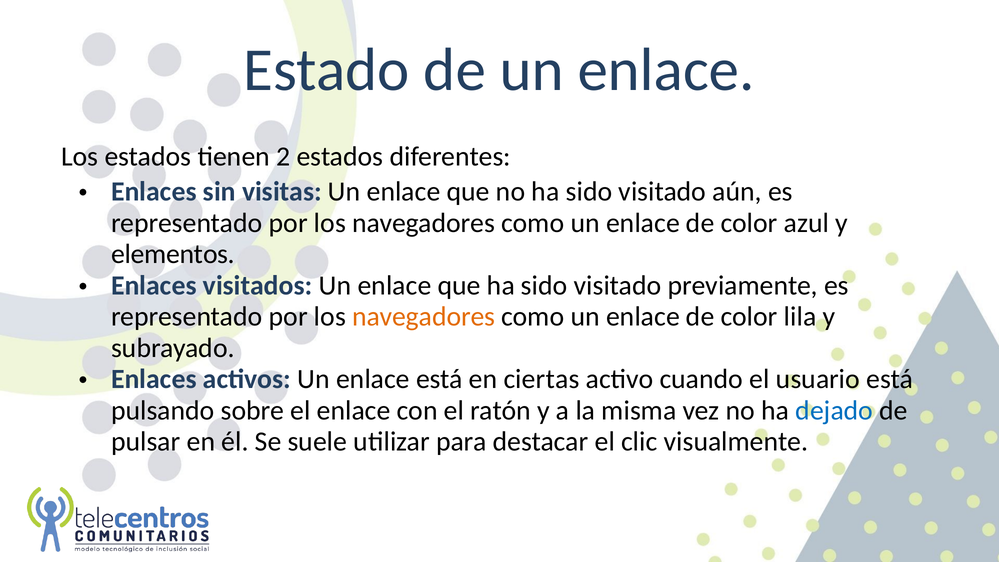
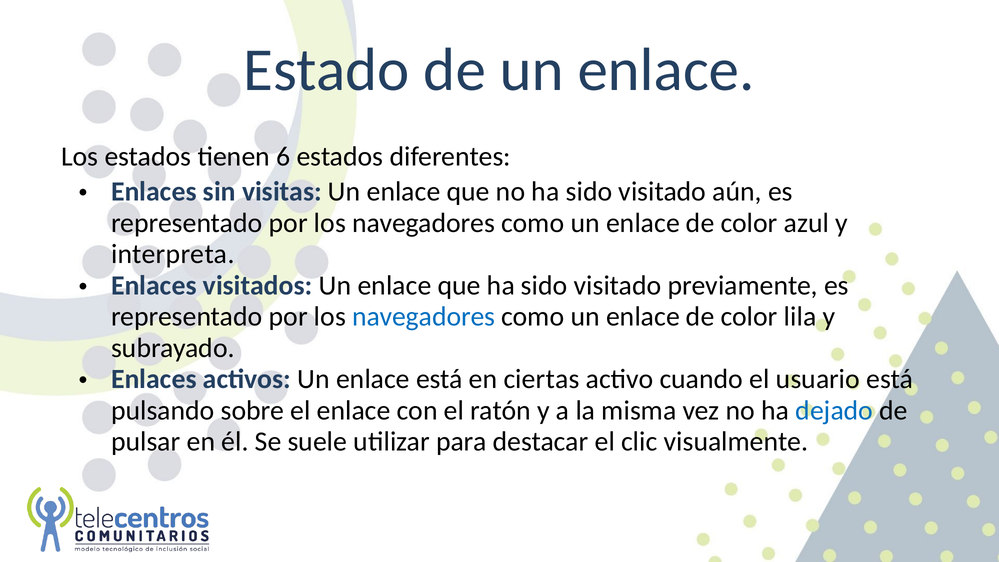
2: 2 -> 6
elementos: elementos -> interpreta
navegadores at (424, 317) colour: orange -> blue
